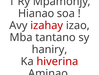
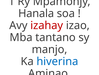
Hianao: Hianao -> Hanala
haniry: haniry -> manjo
hiverina colour: red -> blue
